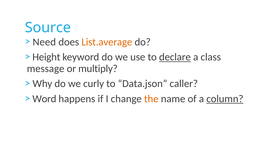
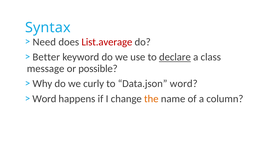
Source: Source -> Syntax
List.average colour: orange -> red
Height: Height -> Better
multiply: multiply -> possible
Data.json caller: caller -> word
column underline: present -> none
